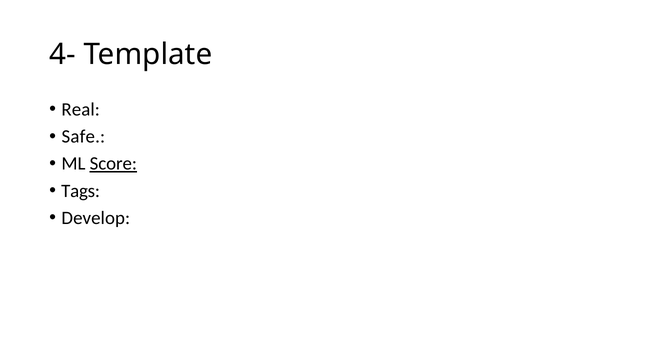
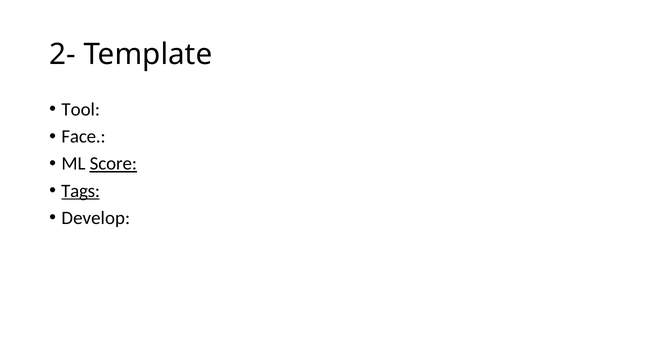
4-: 4- -> 2-
Real: Real -> Tool
Safe: Safe -> Face
Tags underline: none -> present
